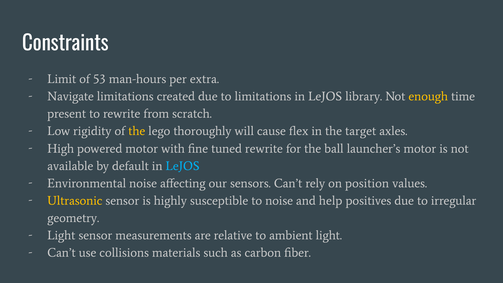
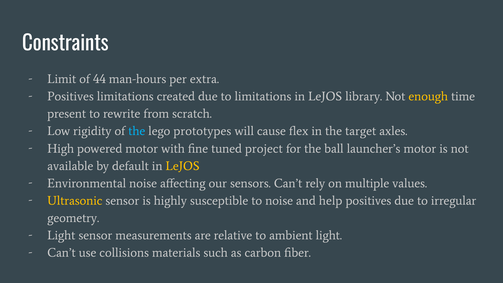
53: 53 -> 44
Navigate at (71, 96): Navigate -> Positives
the at (137, 131) colour: yellow -> light blue
thoroughly: thoroughly -> prototypes
tuned rewrite: rewrite -> project
LeJOS at (183, 166) colour: light blue -> yellow
position: position -> multiple
